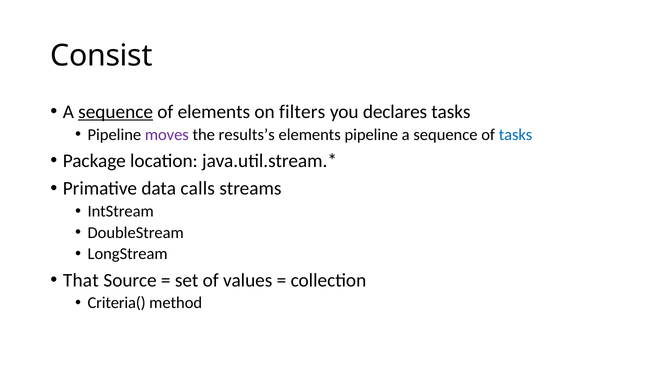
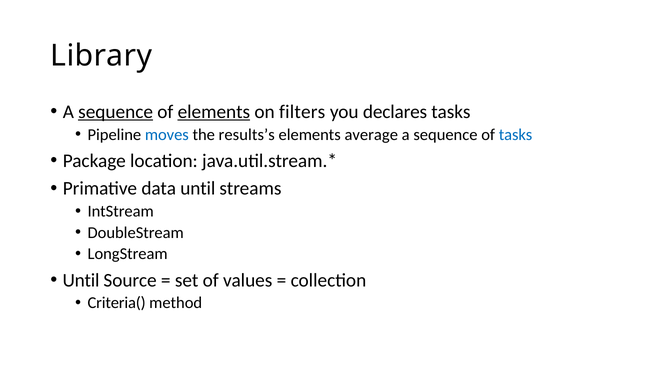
Consist: Consist -> Library
elements at (214, 112) underline: none -> present
moves colour: purple -> blue
elements pipeline: pipeline -> average
data calls: calls -> until
That at (81, 280): That -> Until
